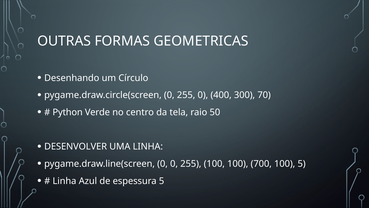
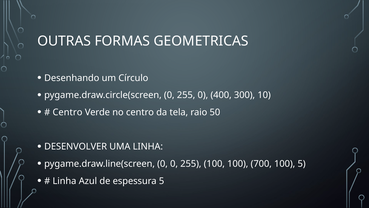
70: 70 -> 10
Python at (68, 112): Python -> Centro
